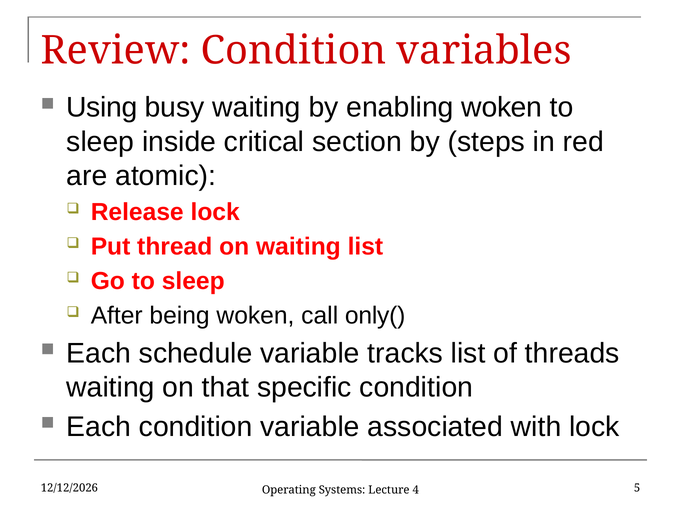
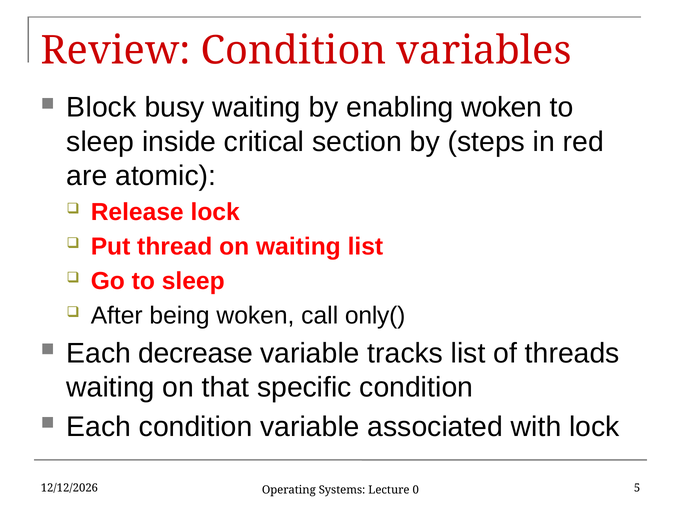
Using: Using -> Block
schedule: schedule -> decrease
4: 4 -> 0
